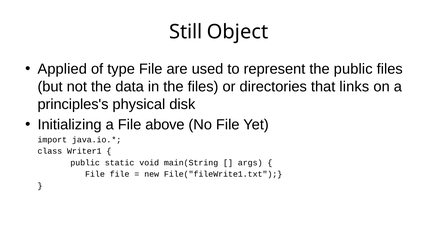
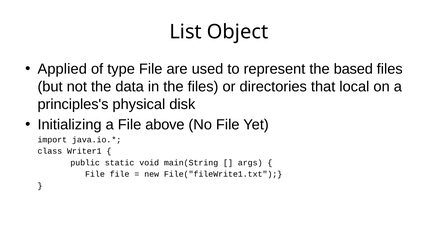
Still: Still -> List
the public: public -> based
links: links -> local
